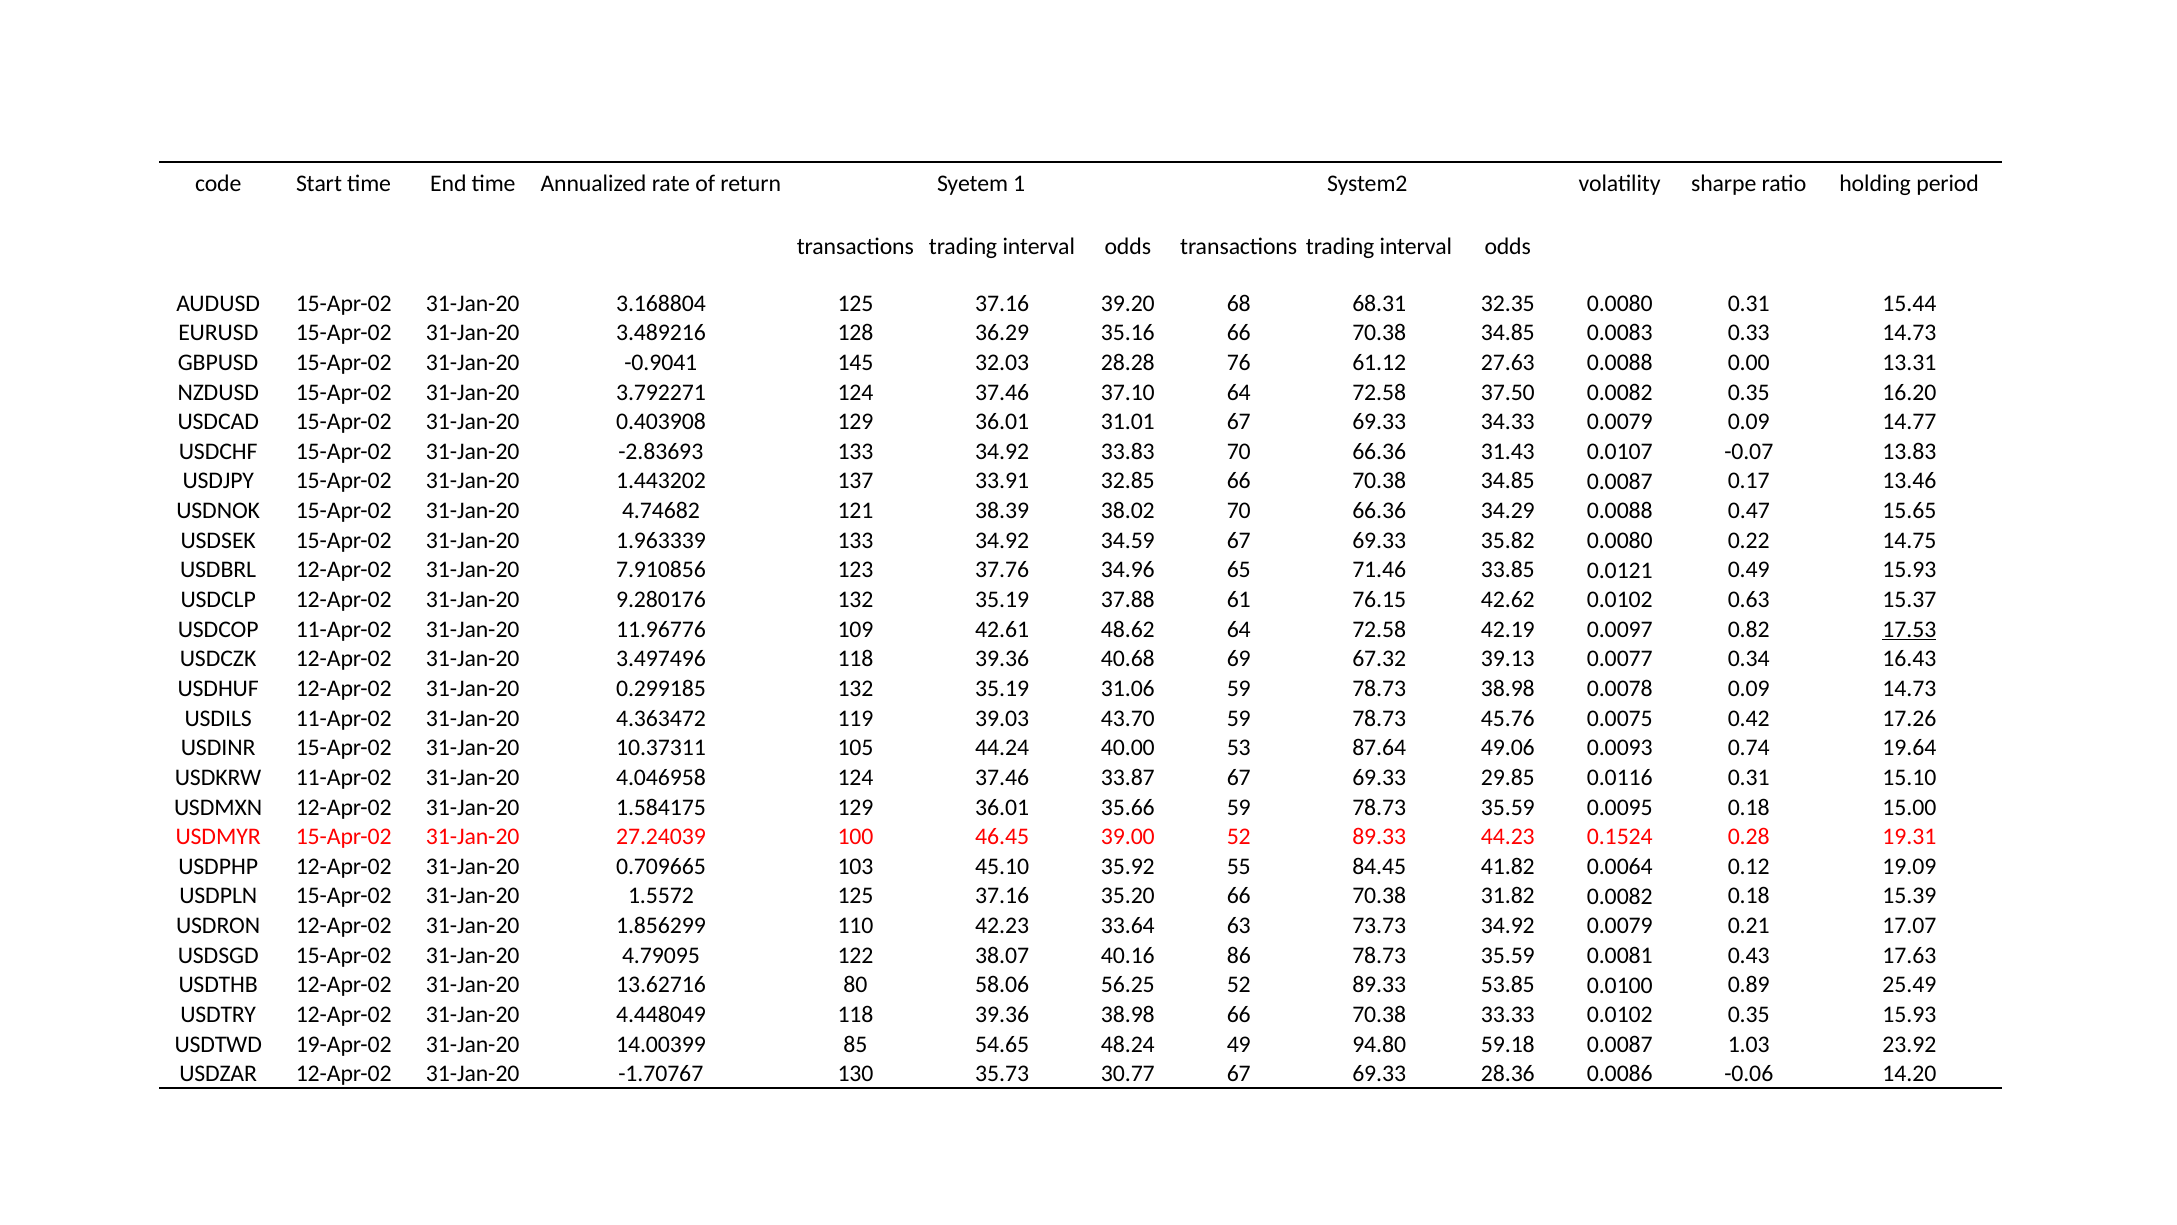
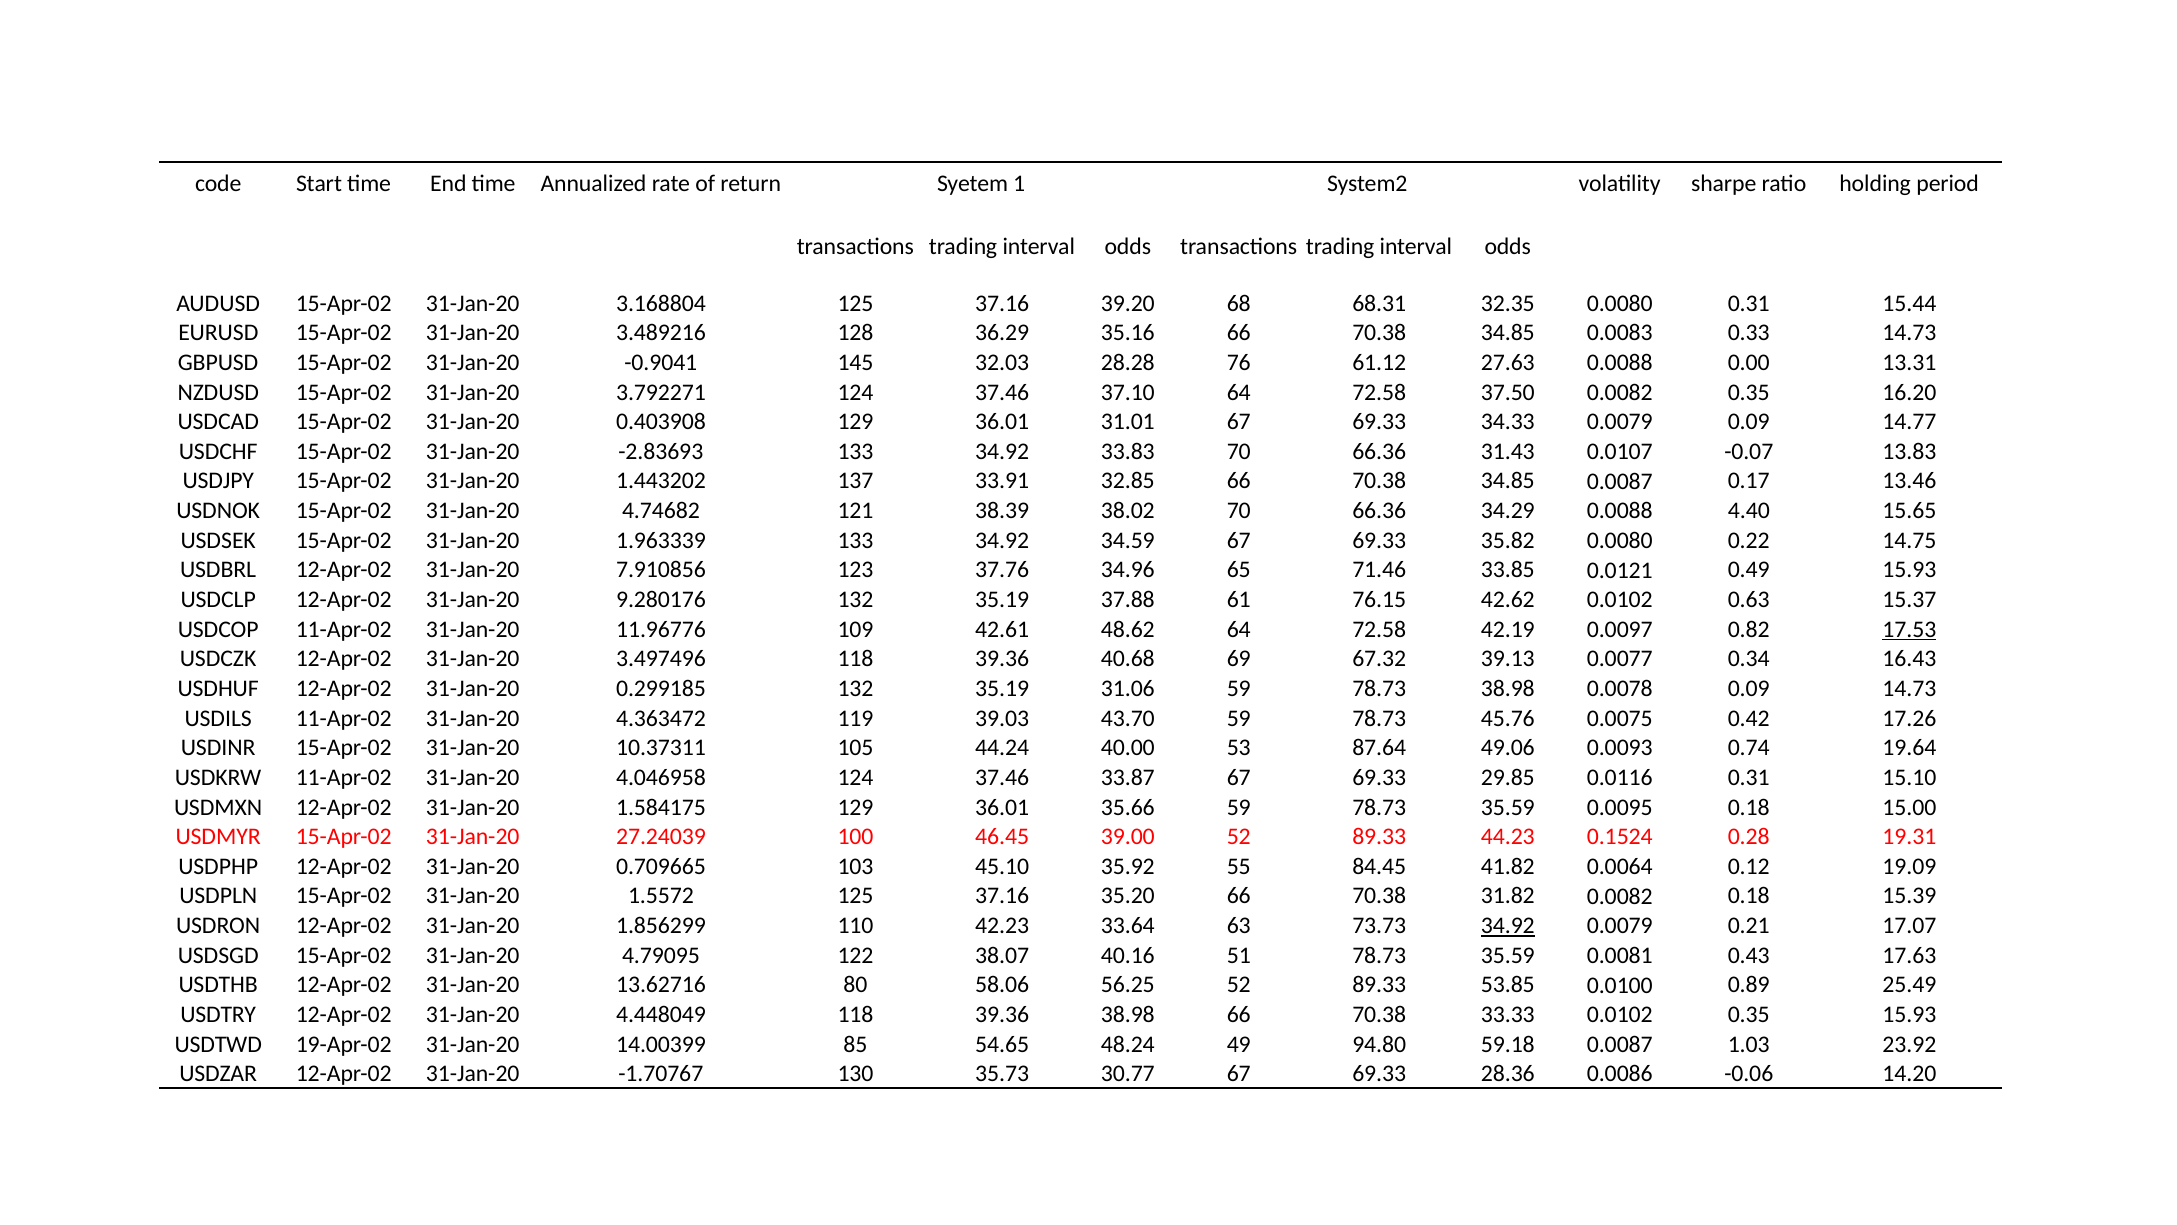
0.47: 0.47 -> 4.40
34.92 at (1508, 925) underline: none -> present
86: 86 -> 51
